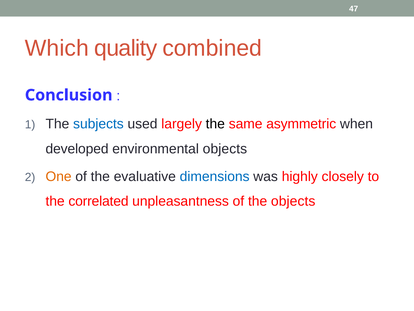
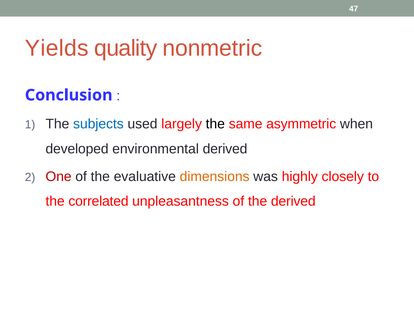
Which: Which -> Yields
combined: combined -> nonmetric
environmental objects: objects -> derived
One colour: orange -> red
dimensions colour: blue -> orange
the objects: objects -> derived
